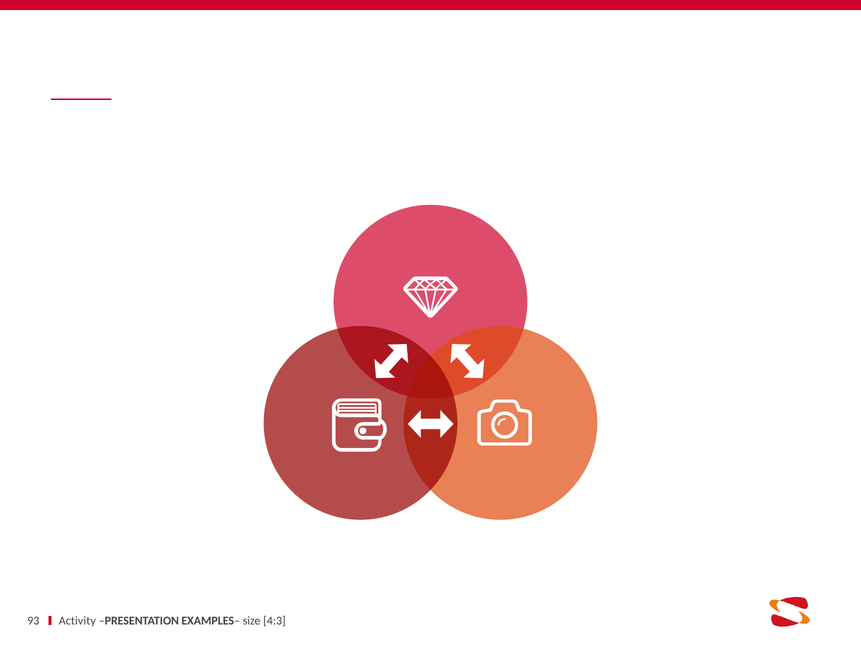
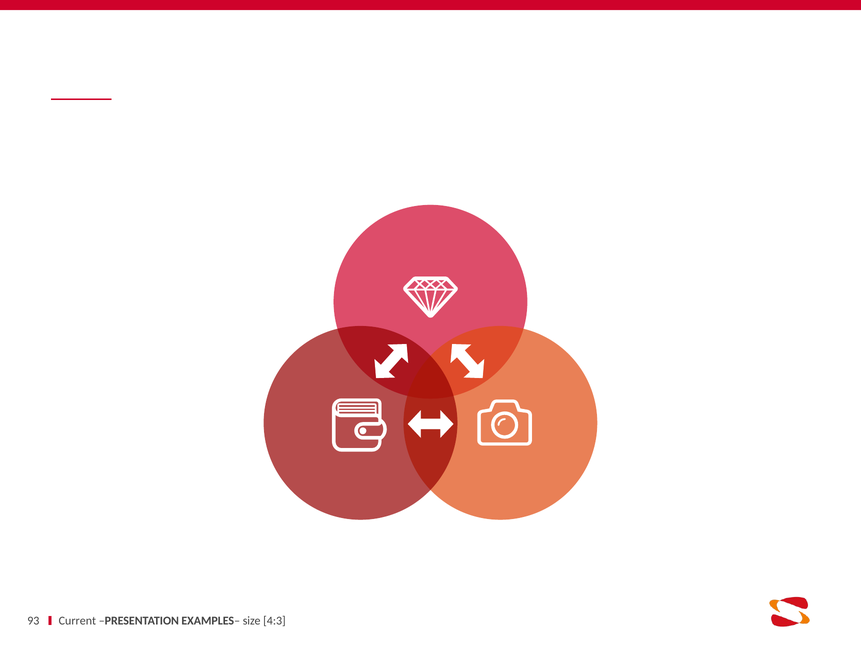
Activity: Activity -> Current
